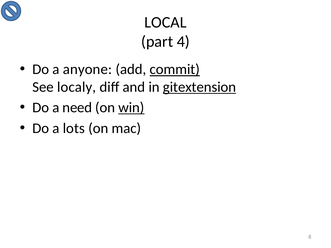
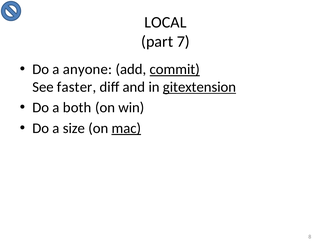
4: 4 -> 7
localy: localy -> faster
need: need -> both
win underline: present -> none
lots: lots -> size
mac underline: none -> present
